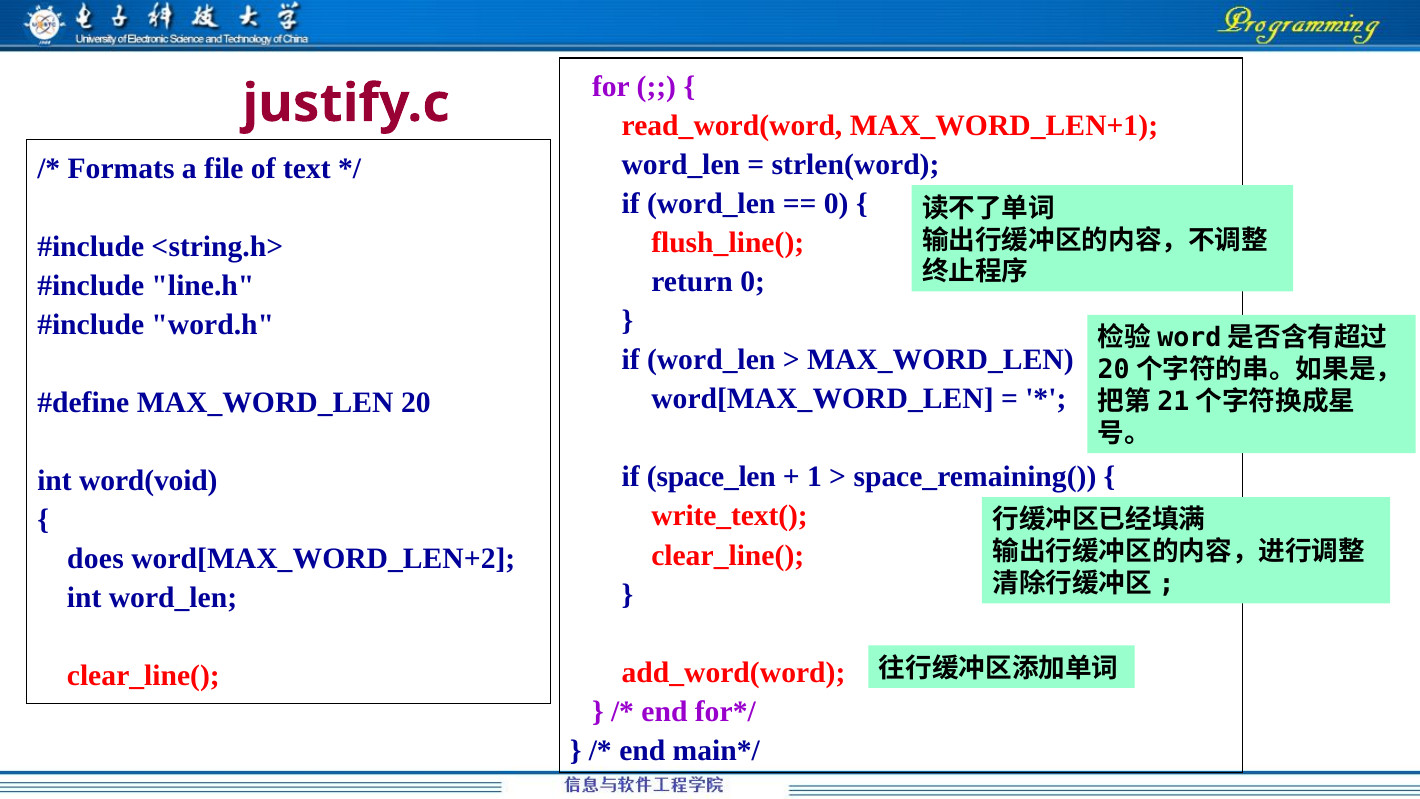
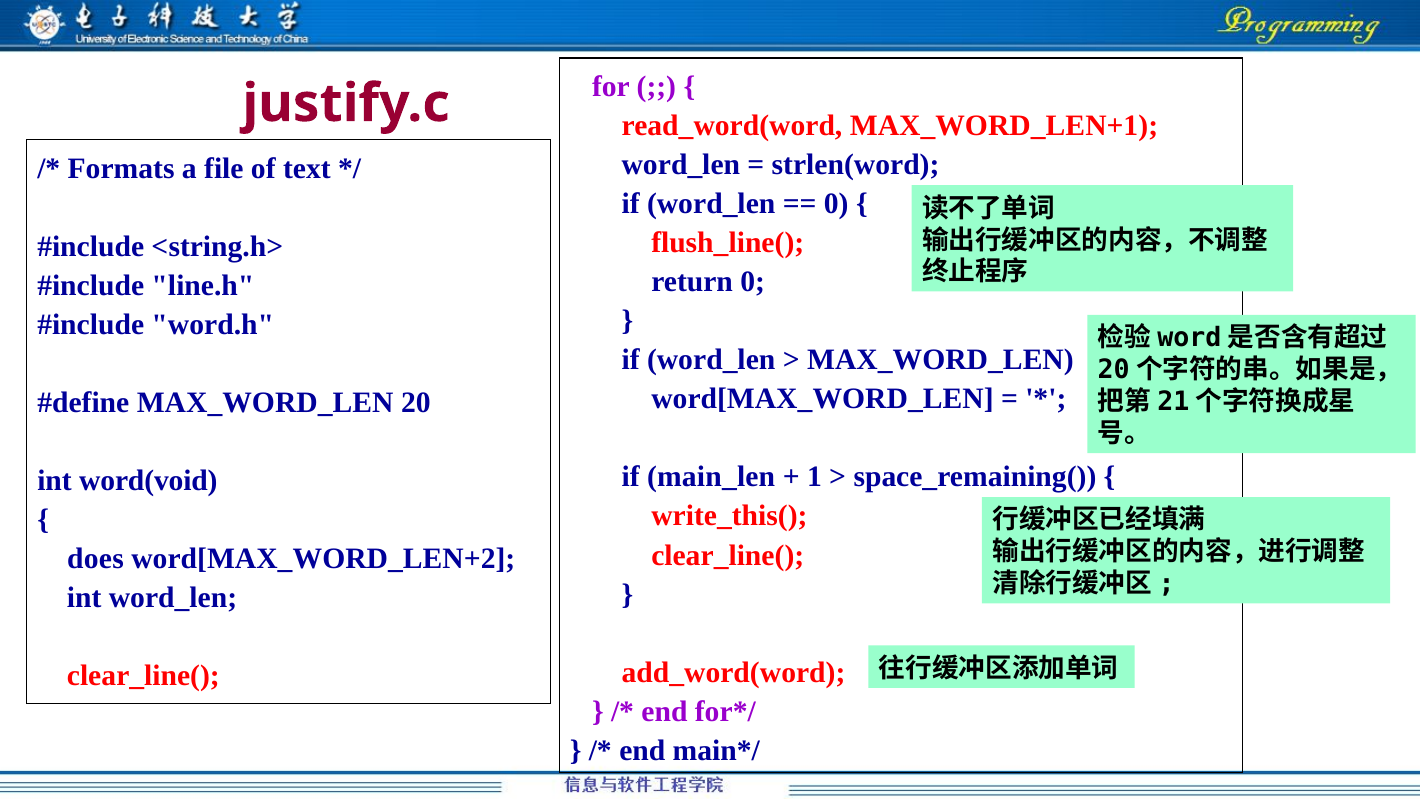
space_len: space_len -> main_len
write_text(: write_text( -> write_this(
